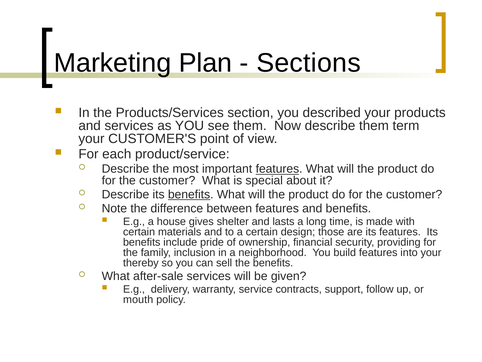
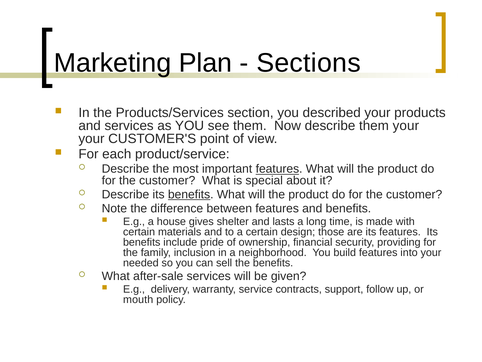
them term: term -> your
thereby: thereby -> needed
